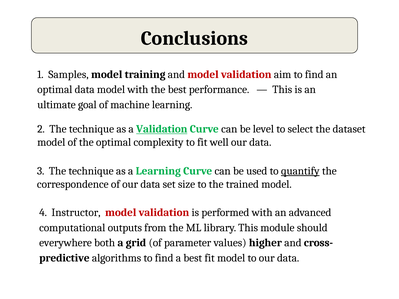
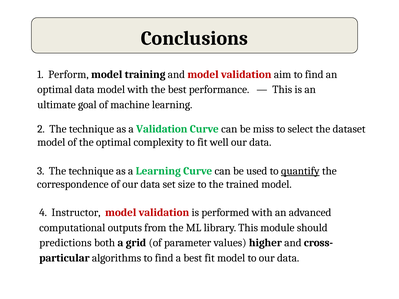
Samples: Samples -> Perform
Validation at (162, 129) underline: present -> none
level: level -> miss
everywhere: everywhere -> predictions
predictive: predictive -> particular
